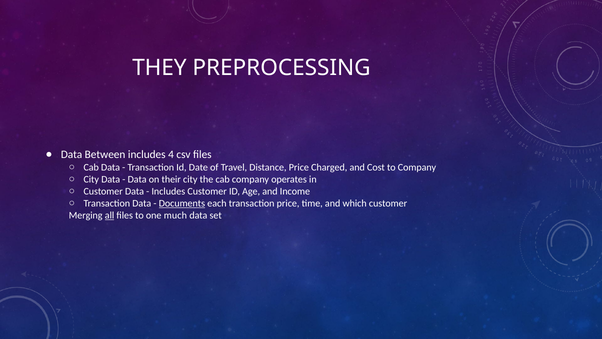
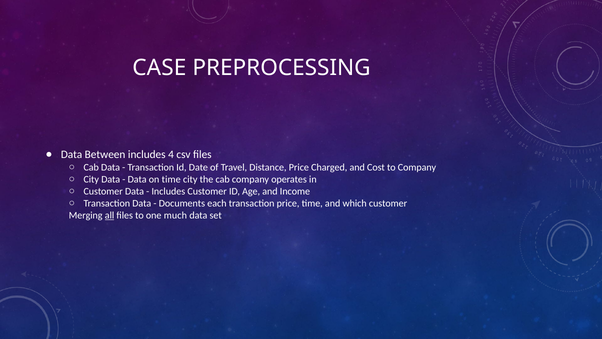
THEY: THEY -> CASE
on their: their -> time
Documents underline: present -> none
